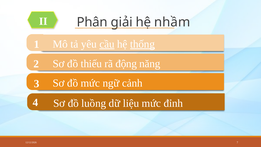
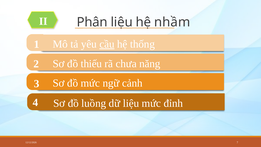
Phân giải: giải -> liệu
thống underline: present -> none
động: động -> chưa
